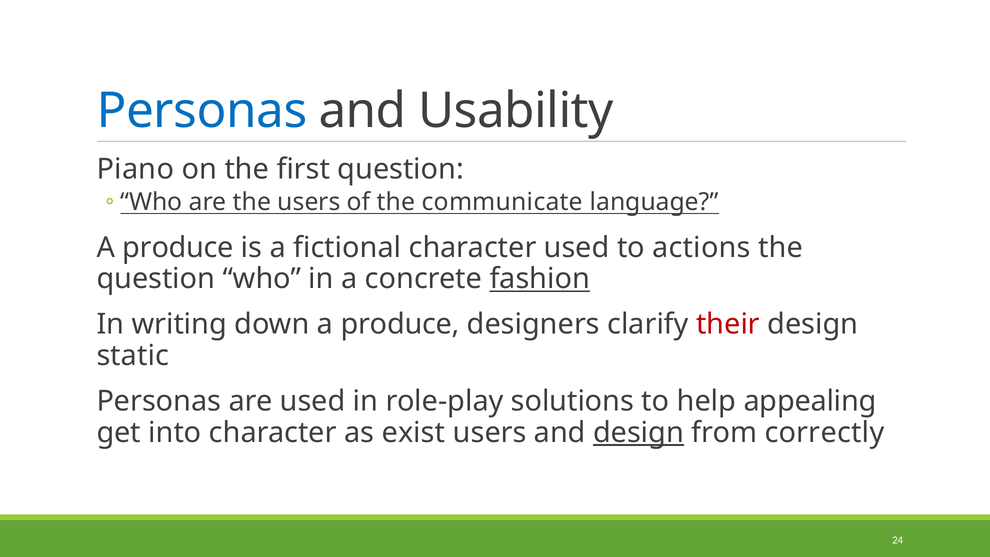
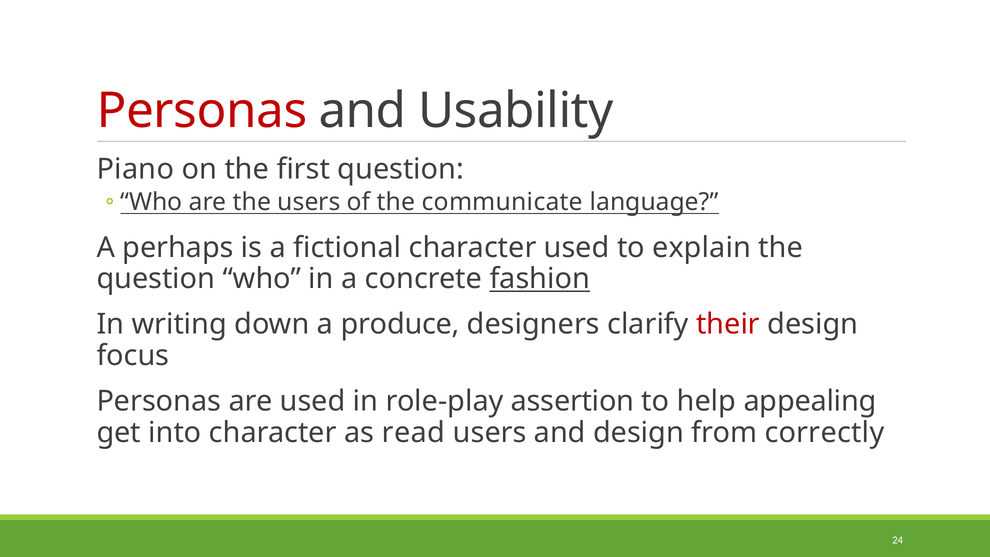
Personas at (202, 111) colour: blue -> red
produce at (178, 248): produce -> perhaps
actions: actions -> explain
static: static -> focus
solutions: solutions -> assertion
exist: exist -> read
design at (639, 432) underline: present -> none
